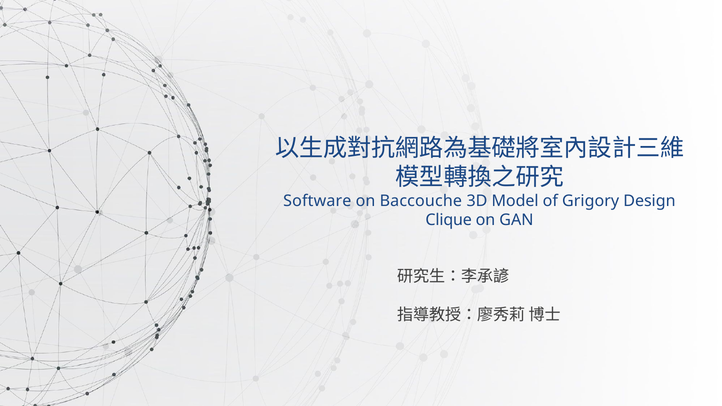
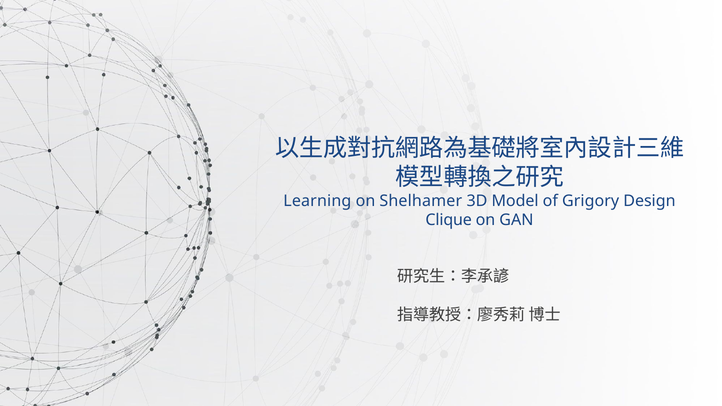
Software: Software -> Learning
Baccouche: Baccouche -> Shelhamer
